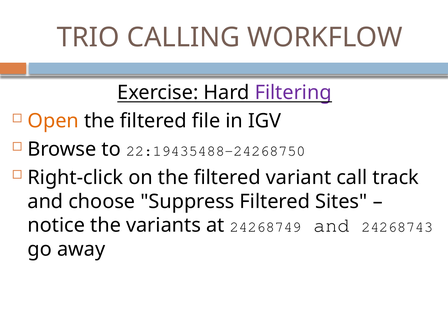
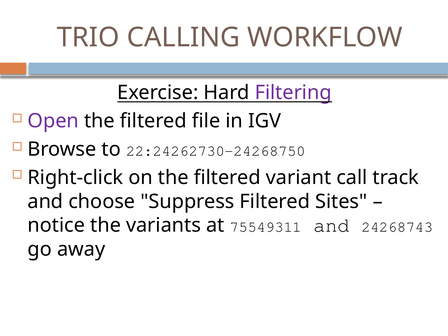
Open colour: orange -> purple
22:19435488-24268750: 22:19435488-24268750 -> 22:24262730-24268750
24268749: 24268749 -> 75549311
